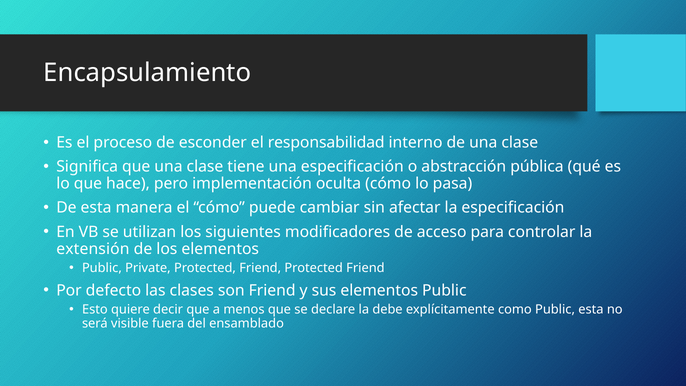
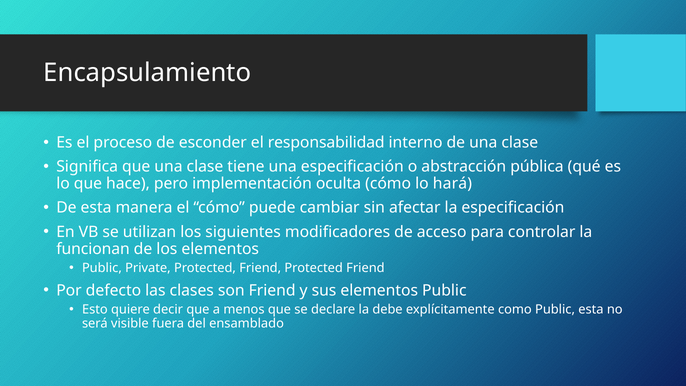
pasa: pasa -> hará
extensión: extensión -> funcionan
